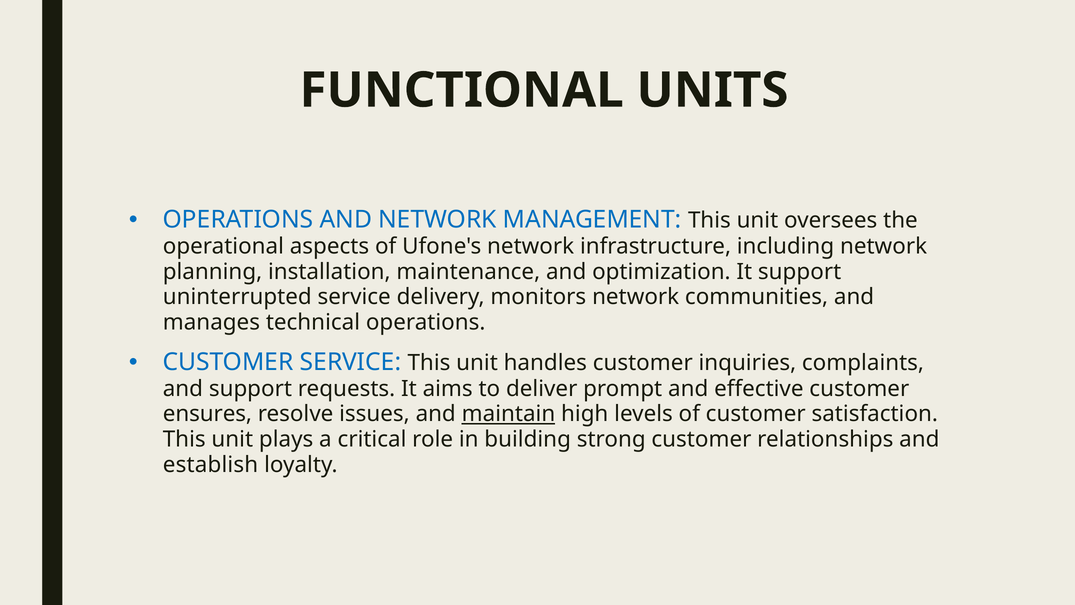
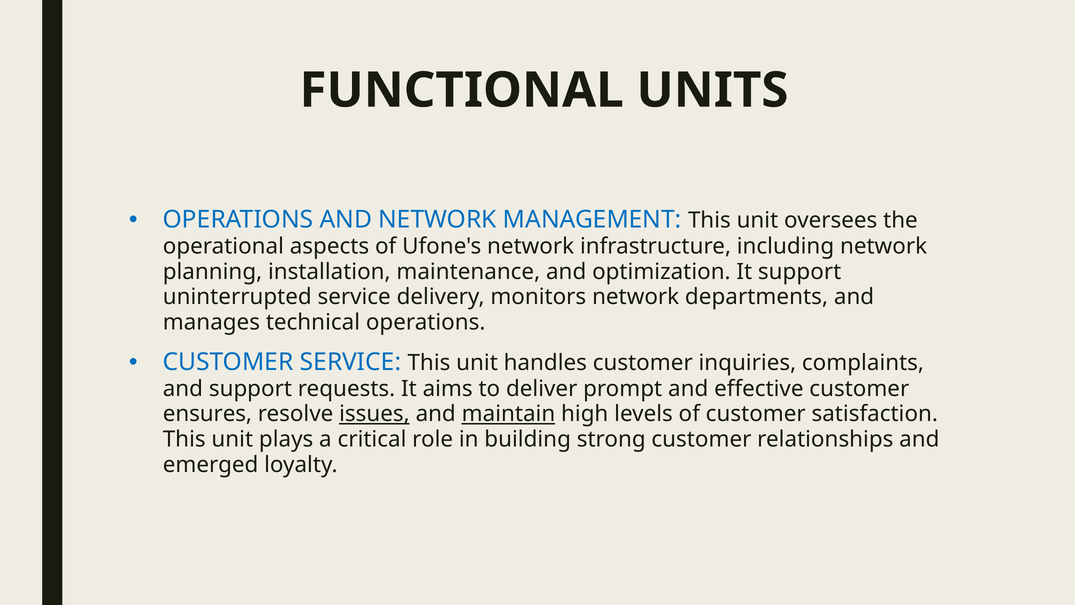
communities: communities -> departments
issues underline: none -> present
establish: establish -> emerged
